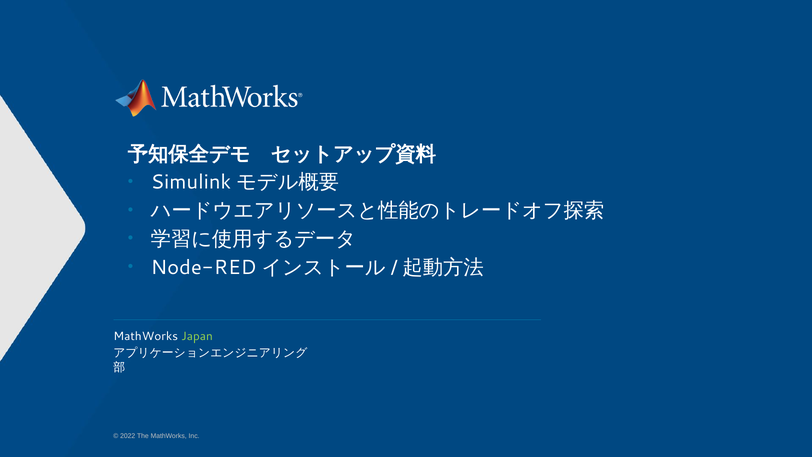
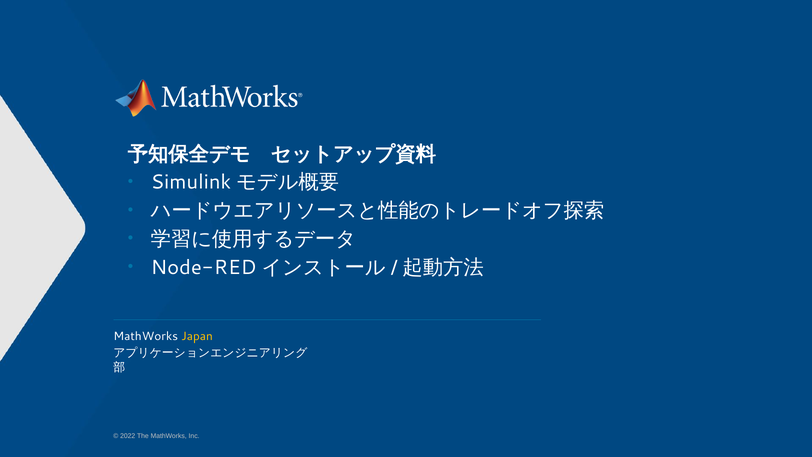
Japan colour: light green -> yellow
